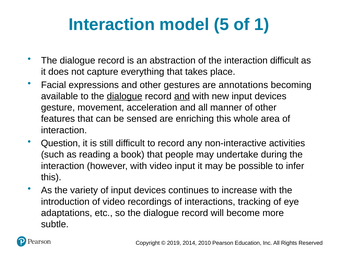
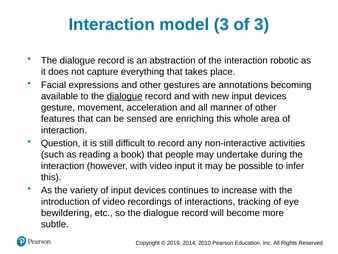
model 5: 5 -> 3
of 1: 1 -> 3
interaction difficult: difficult -> robotic
and at (182, 96) underline: present -> none
adaptations: adaptations -> bewildering
